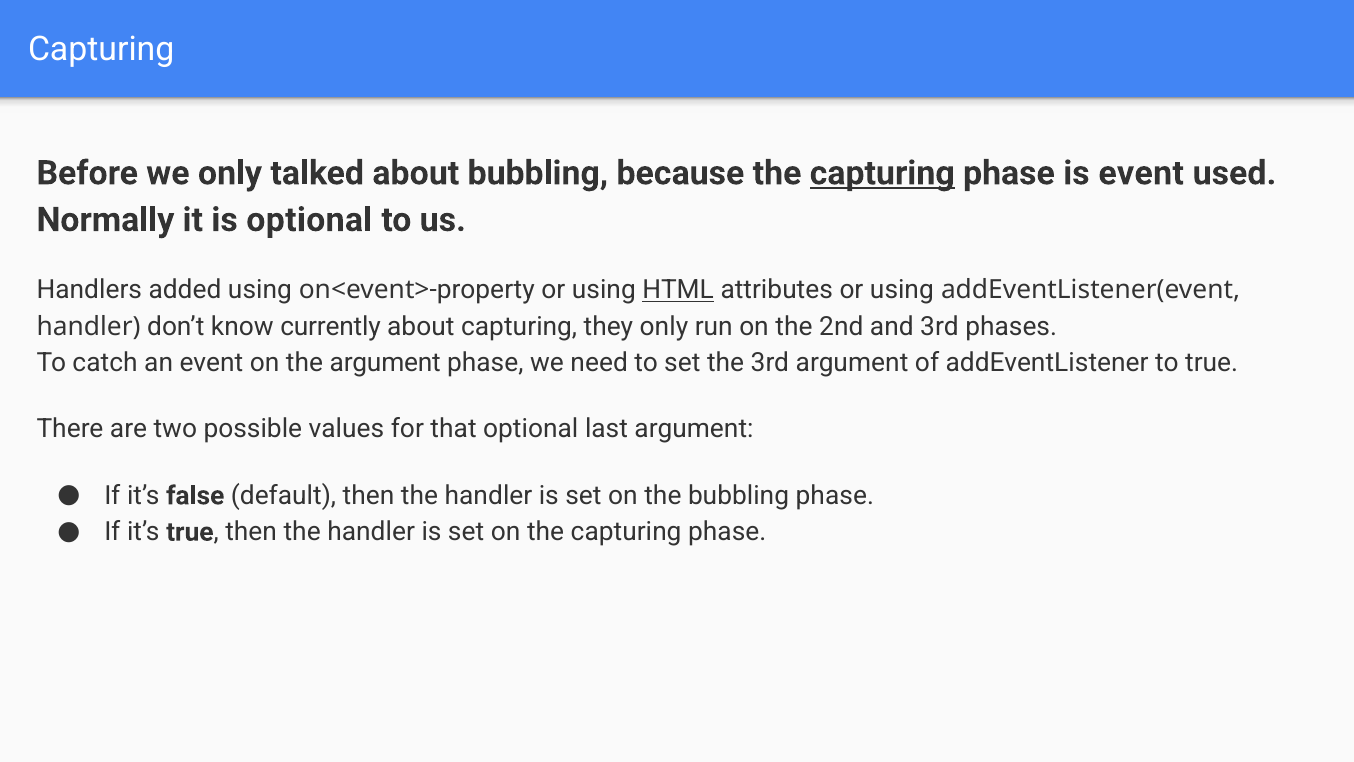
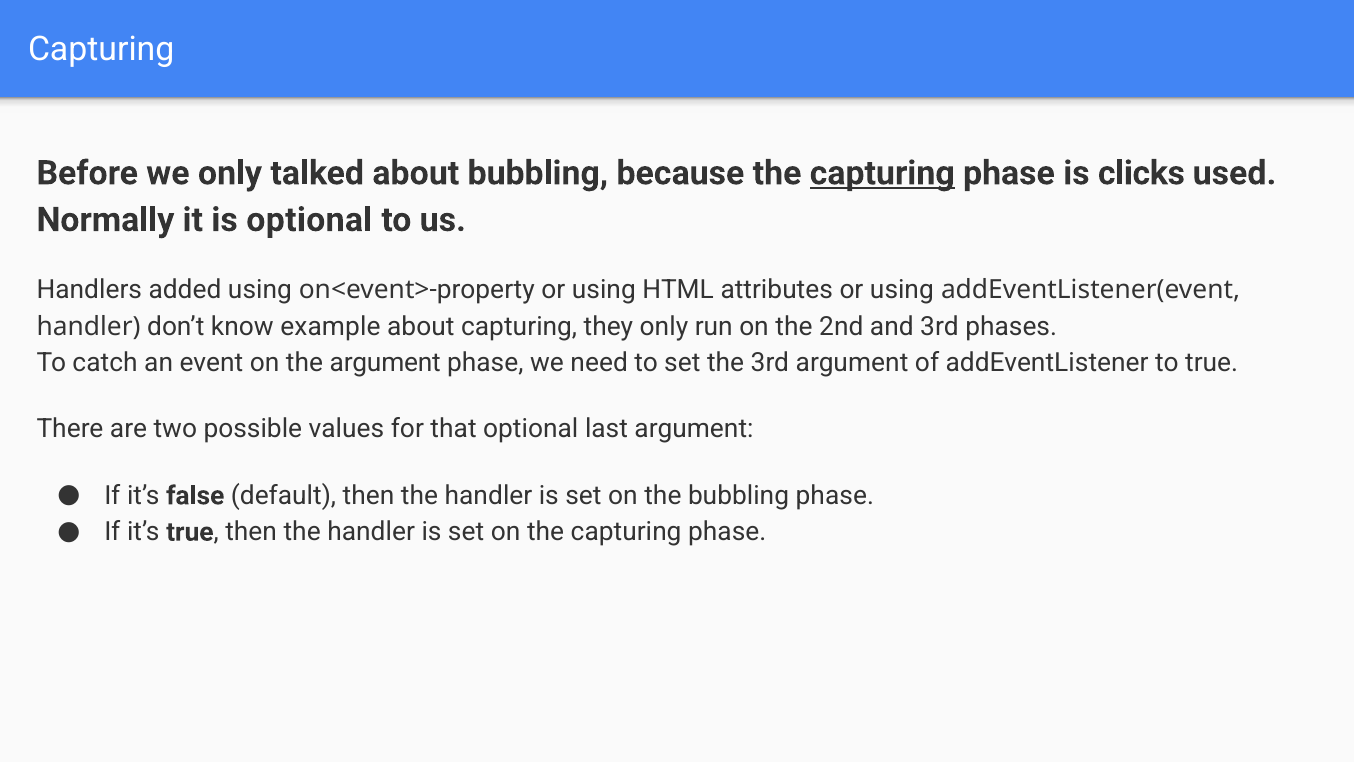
is event: event -> clicks
HTML underline: present -> none
currently: currently -> example
